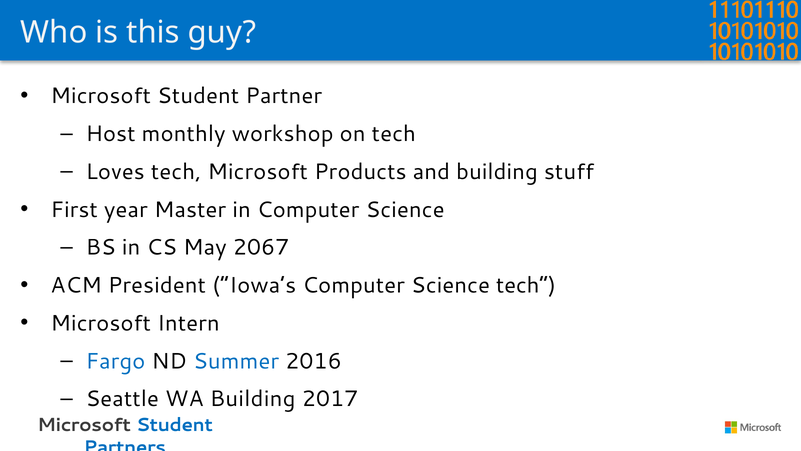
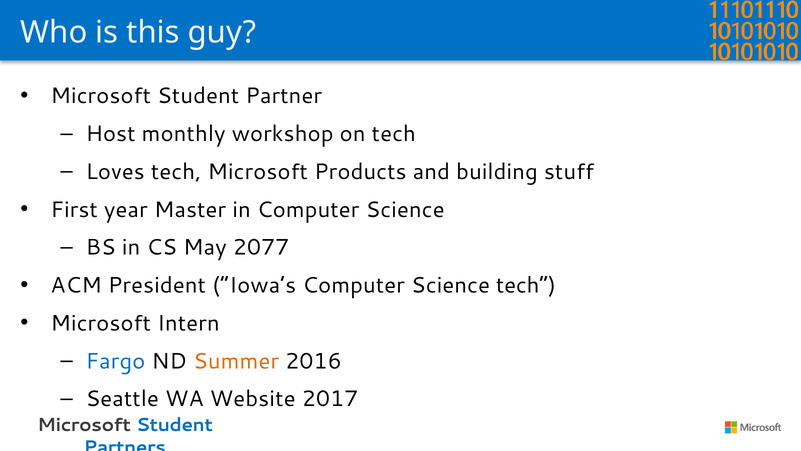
2067: 2067 -> 2077
Summer colour: blue -> orange
WA Building: Building -> Website
